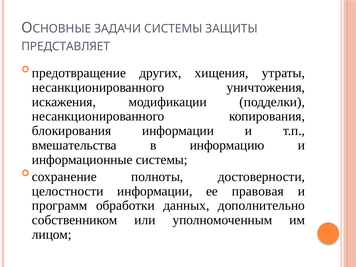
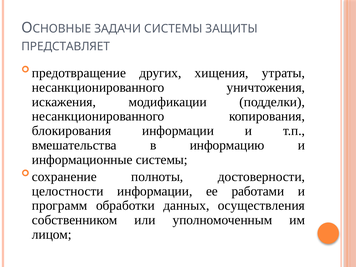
правовая: правовая -> работами
дополнительно: дополнительно -> осуществления
